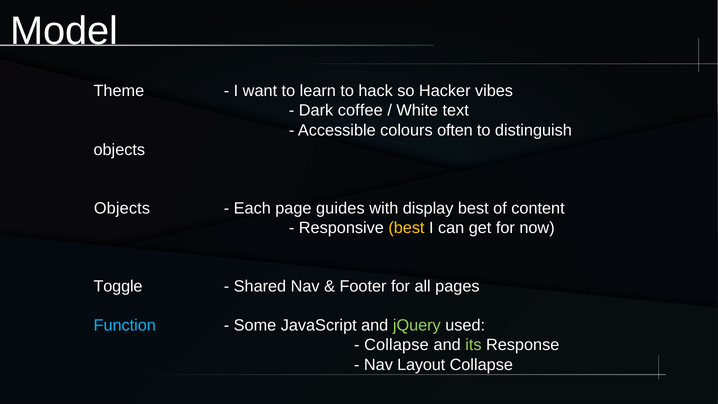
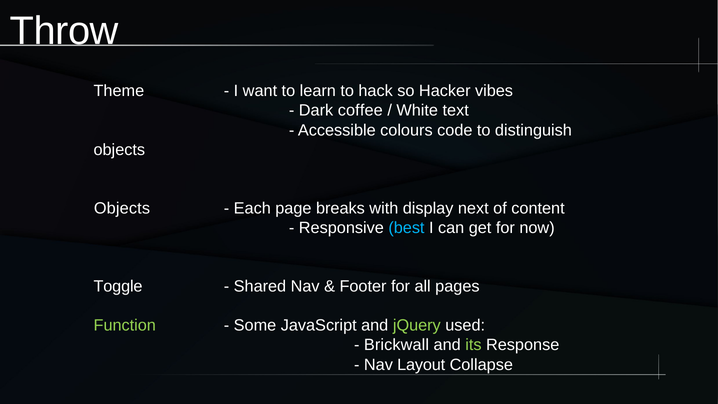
Model: Model -> Throw
often: often -> code
guides: guides -> breaks
display best: best -> next
best at (406, 228) colour: yellow -> light blue
Function colour: light blue -> light green
Collapse at (396, 345): Collapse -> Brickwall
